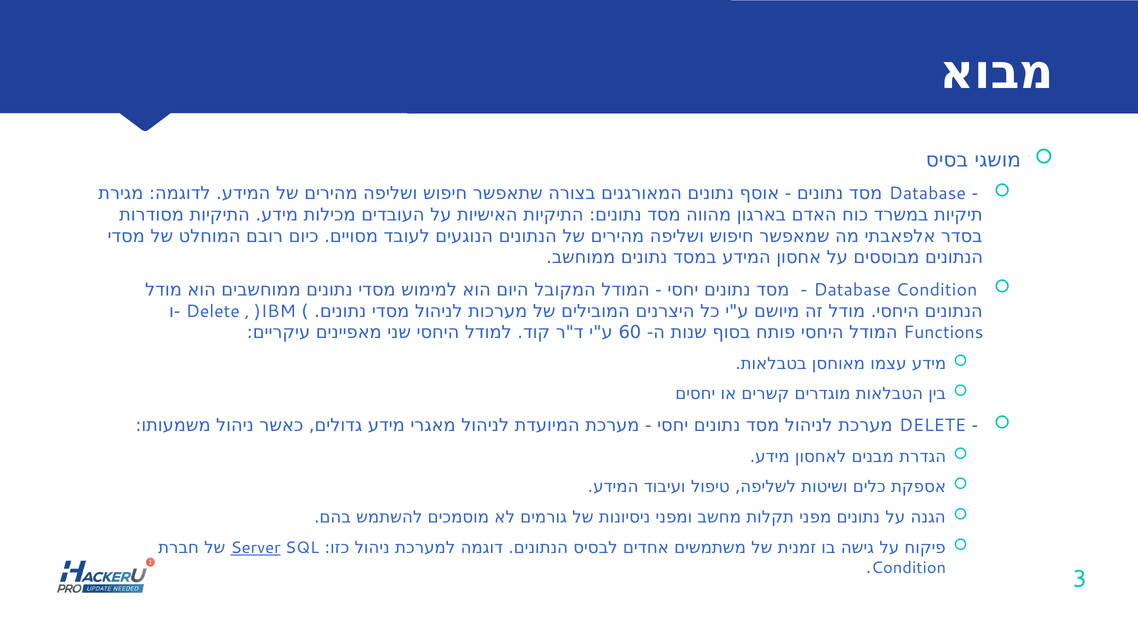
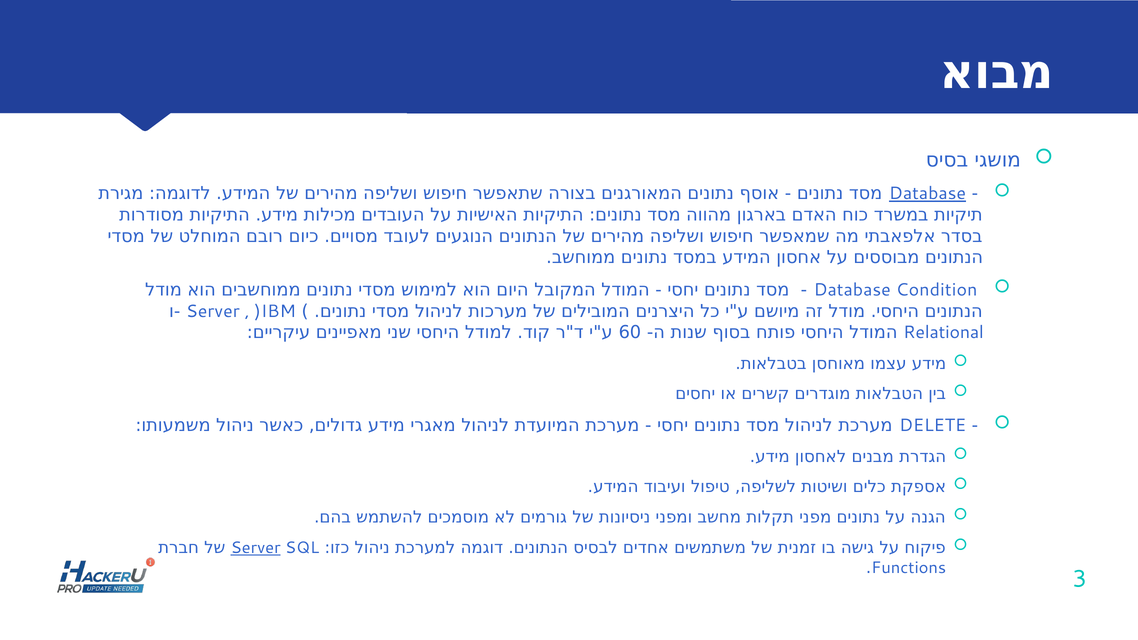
Database at (927, 194) underline: none -> present
Delete at (213, 311): Delete -> Server
Functions: Functions -> Relational
Condition at (909, 568): Condition -> Functions
